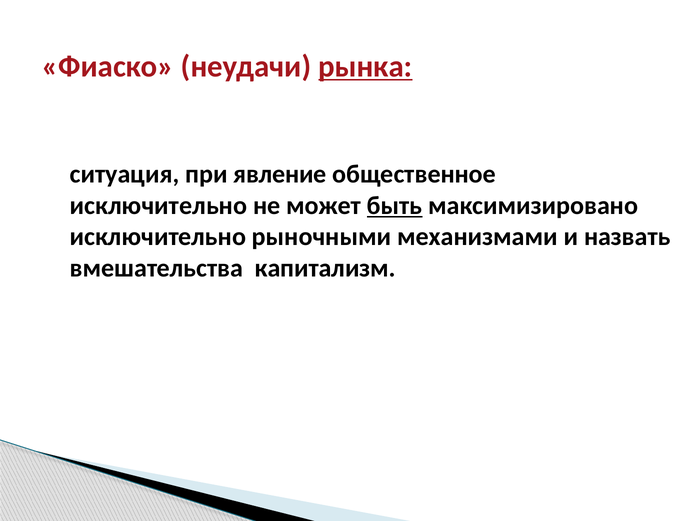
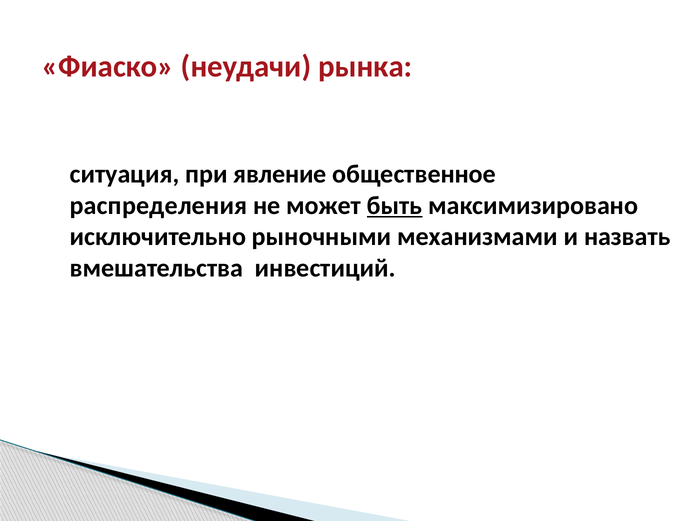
рынка underline: present -> none
исключительно at (159, 206): исключительно -> распределения
капитализм: капитализм -> инвестиций
